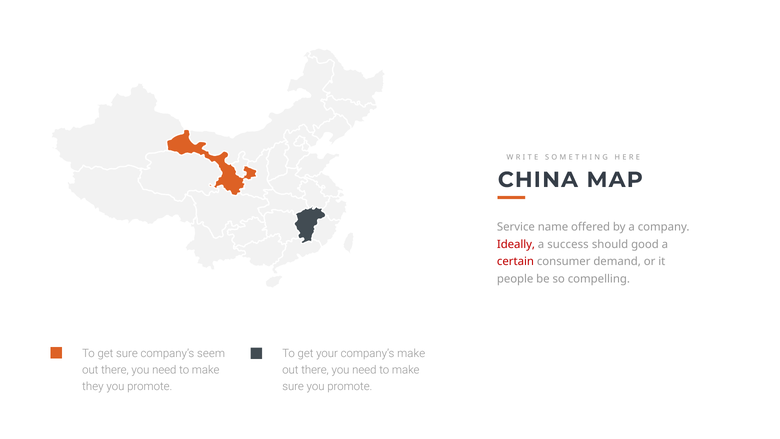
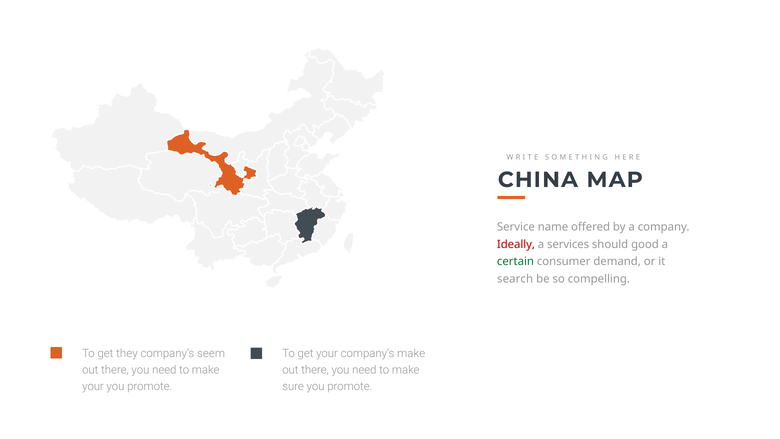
success: success -> services
certain colour: red -> green
people: people -> search
get sure: sure -> they
they at (93, 387): they -> your
